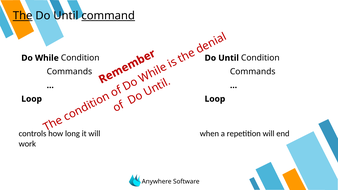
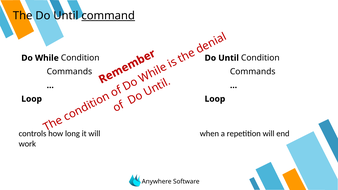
The underline: present -> none
